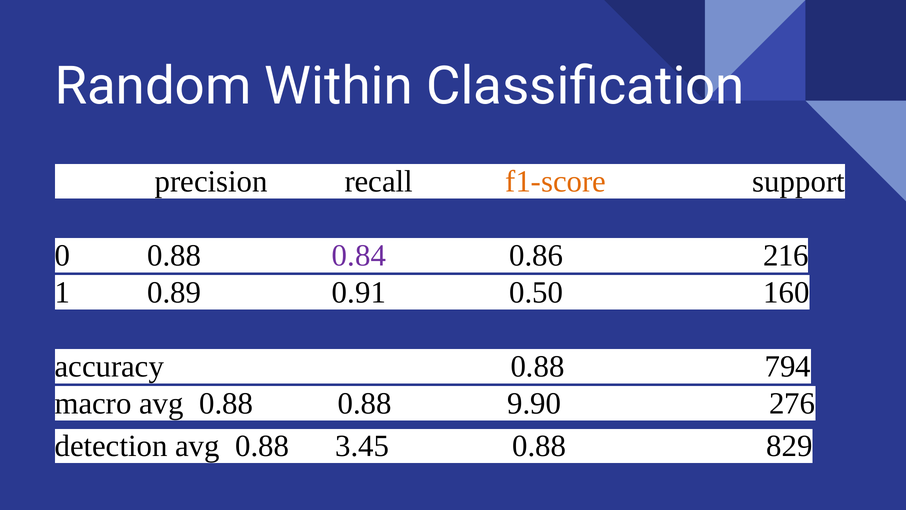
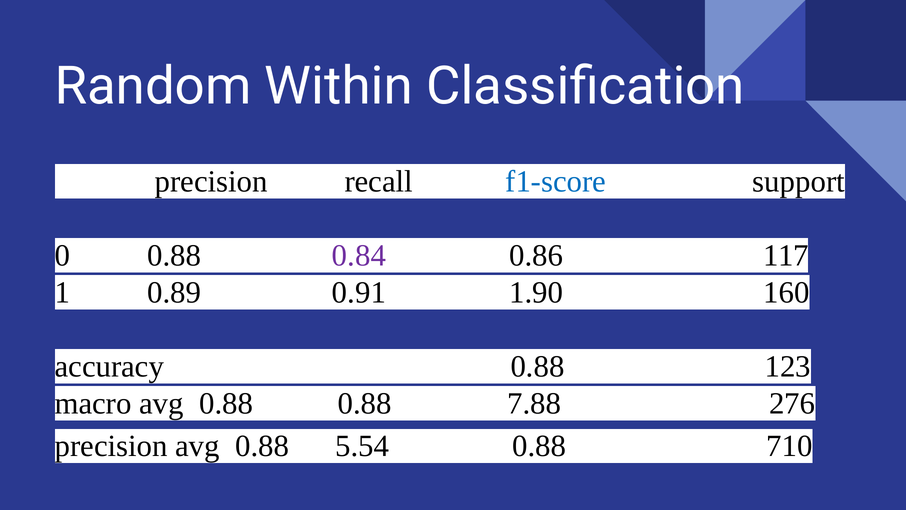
f1-score colour: orange -> blue
216: 216 -> 117
0.50: 0.50 -> 1.90
794: 794 -> 123
9.90: 9.90 -> 7.88
detection at (111, 446): detection -> precision
3.45: 3.45 -> 5.54
829: 829 -> 710
